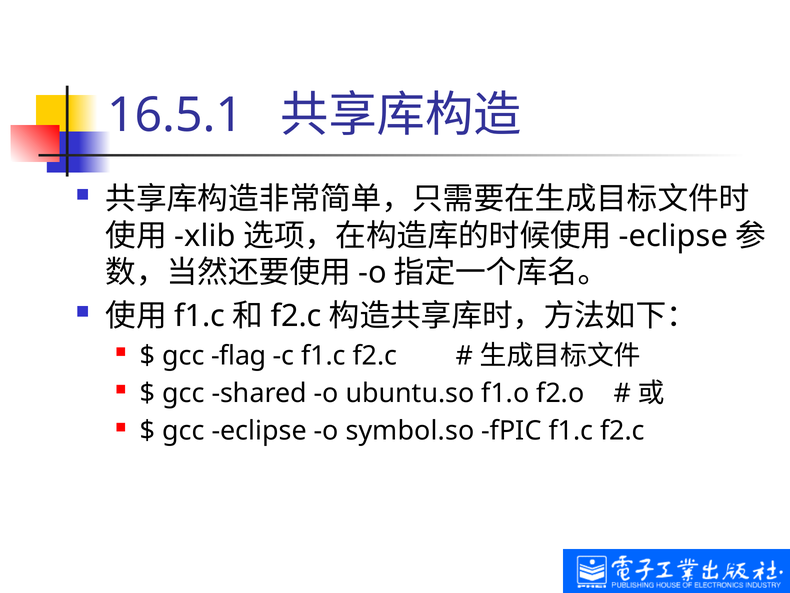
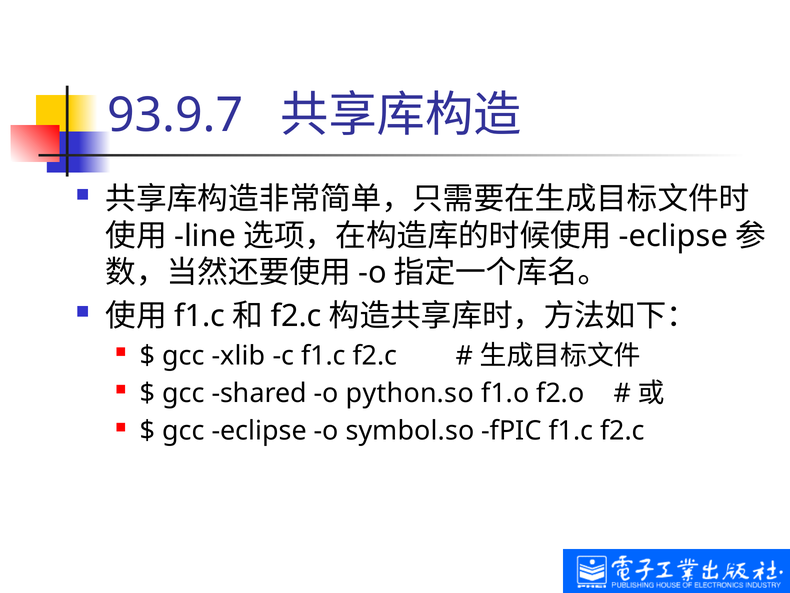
16.5.1: 16.5.1 -> 93.9.7
xlib: xlib -> line
flag: flag -> xlib
ubuntu.so: ubuntu.so -> python.so
